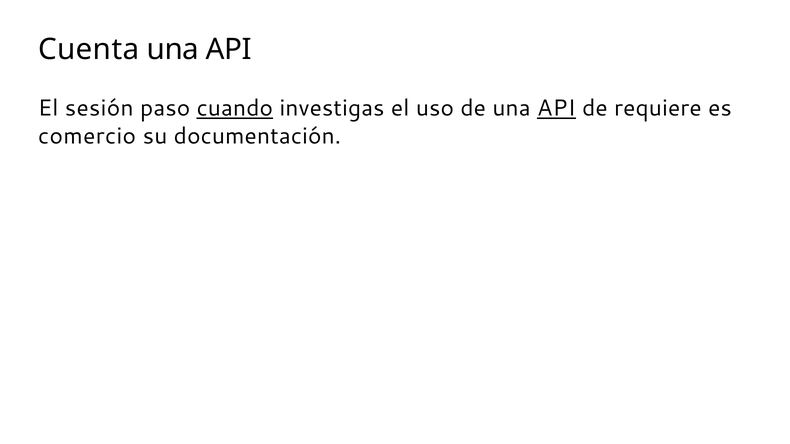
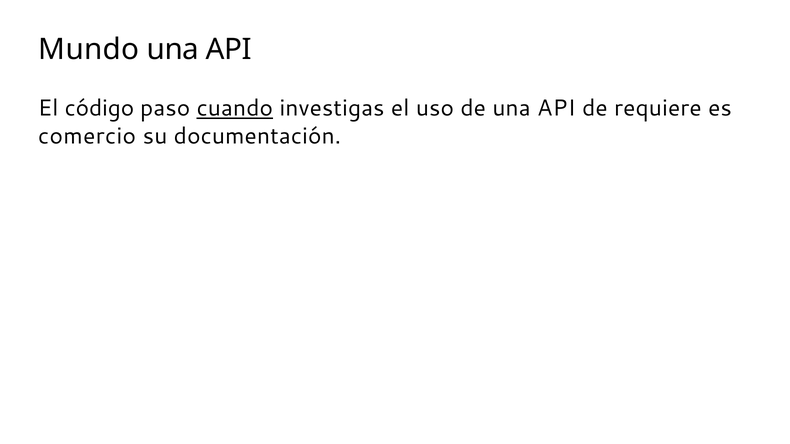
Cuenta: Cuenta -> Mundo
sesión: sesión -> código
API at (556, 108) underline: present -> none
